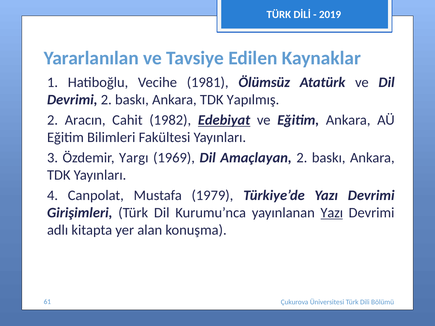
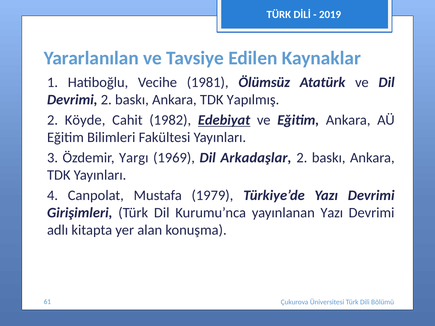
Aracın: Aracın -> Köyde
Amaçlayan: Amaçlayan -> Arkadaşlar
Yazı at (332, 213) underline: present -> none
